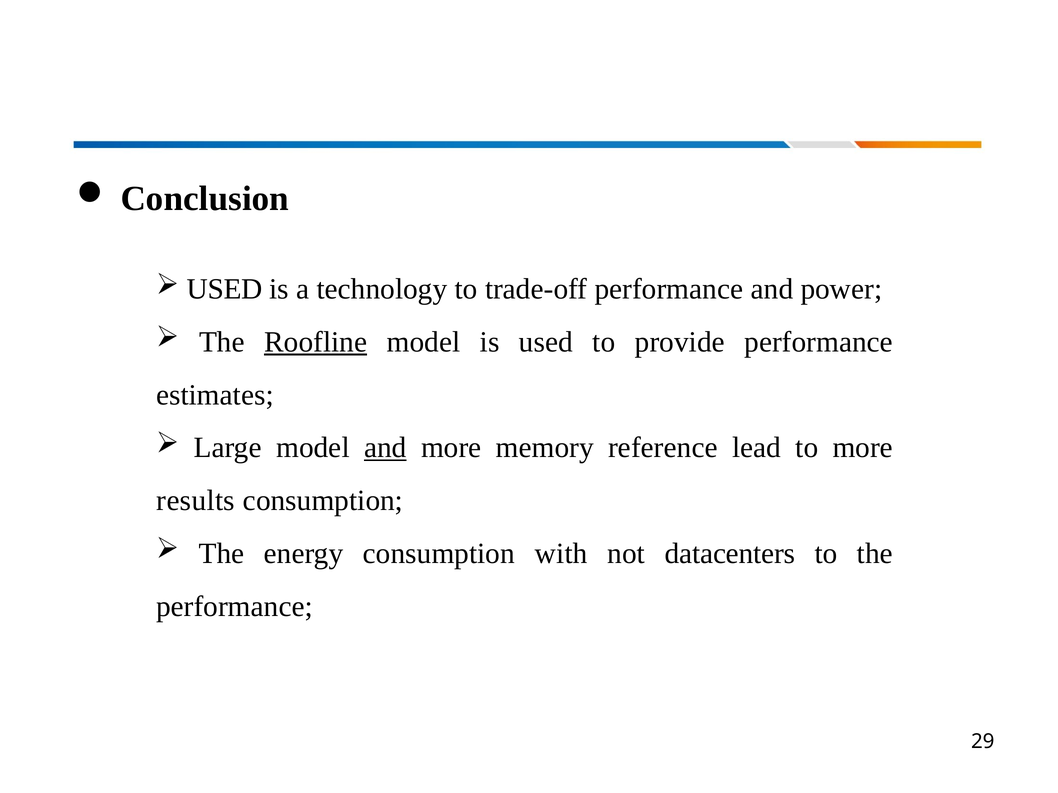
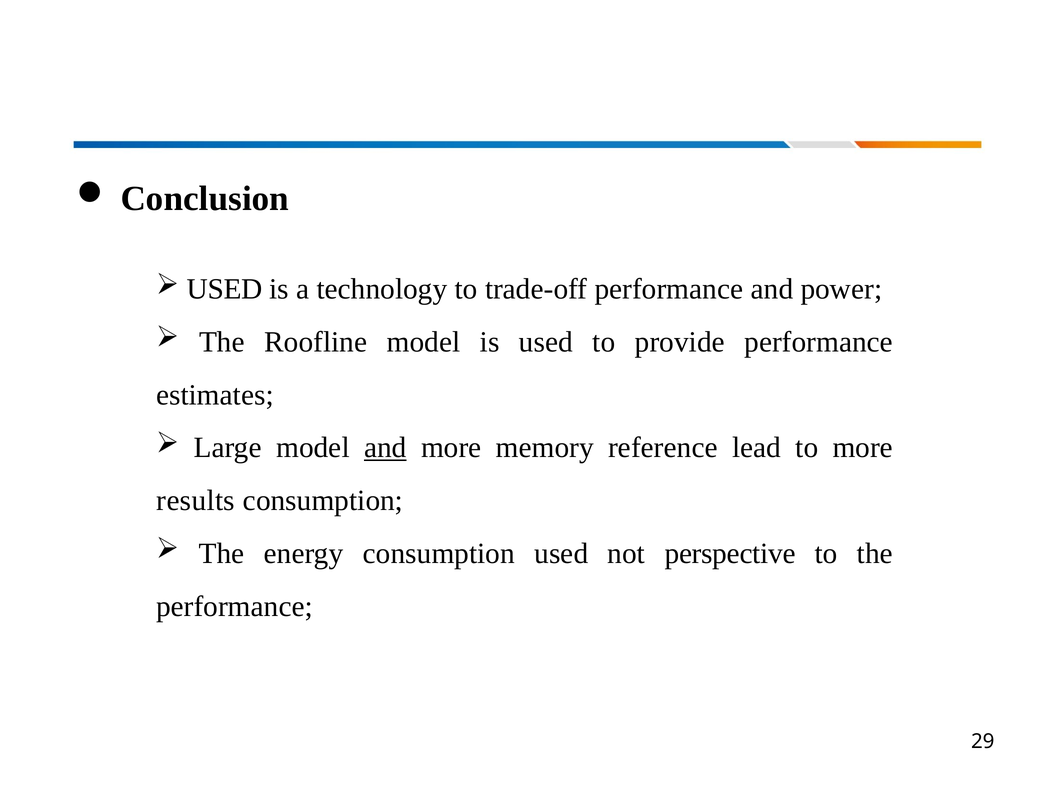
Roofline underline: present -> none
consumption with: with -> used
datacenters: datacenters -> perspective
